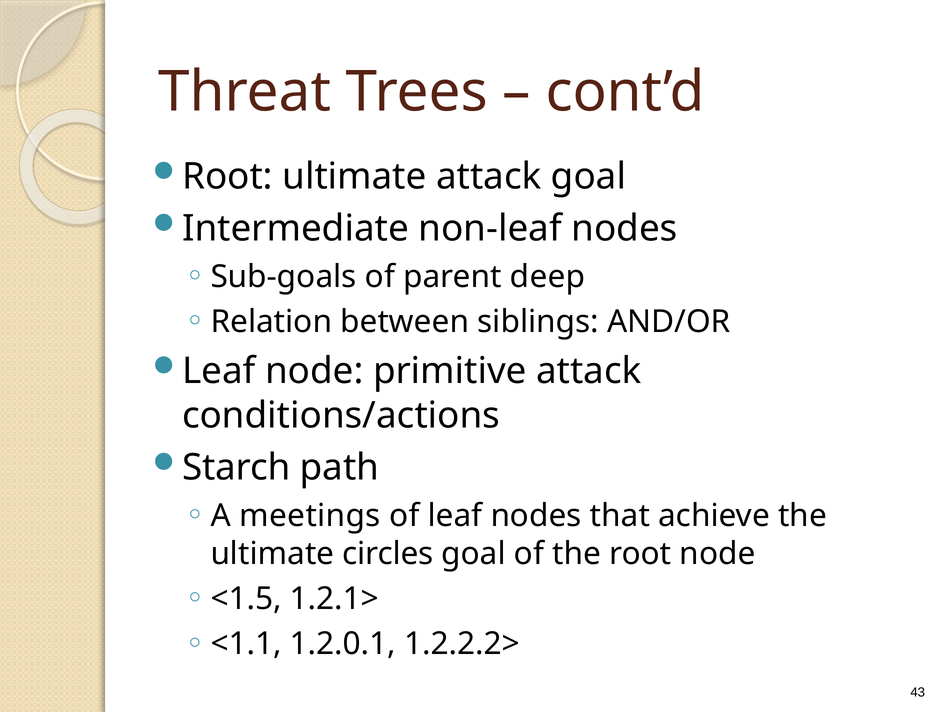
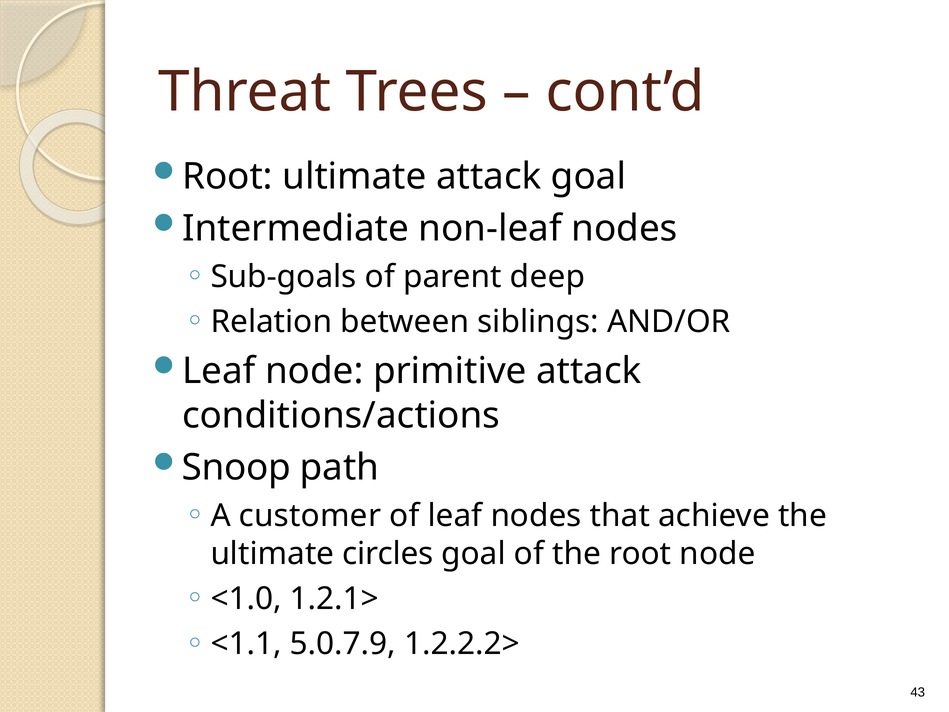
Starch: Starch -> Snoop
meetings: meetings -> customer
<1.5: <1.5 -> <1.0
1.2.0.1: 1.2.0.1 -> 5.0.7.9
